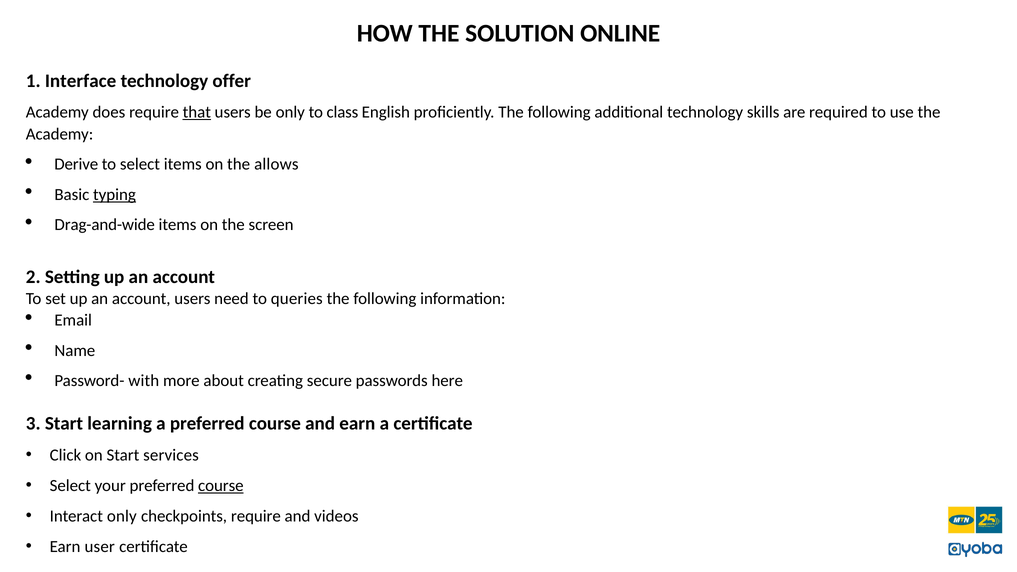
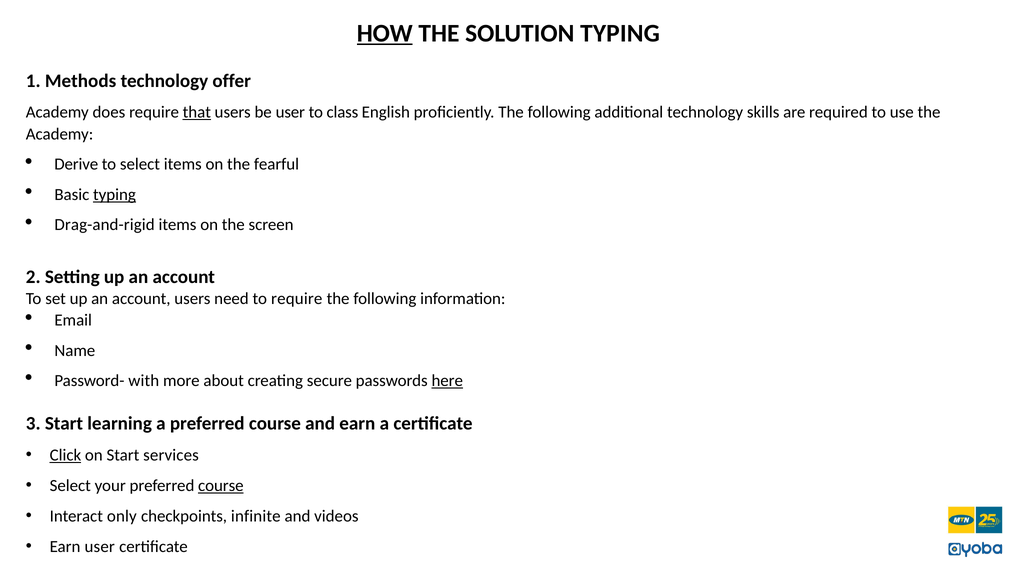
HOW underline: none -> present
SOLUTION ONLINE: ONLINE -> TYPING
Interface: Interface -> Methods
be only: only -> user
allows: allows -> fearful
Drag-and-wide: Drag-and-wide -> Drag-and-rigid
to queries: queries -> require
here underline: none -> present
Click underline: none -> present
checkpoints require: require -> infinite
